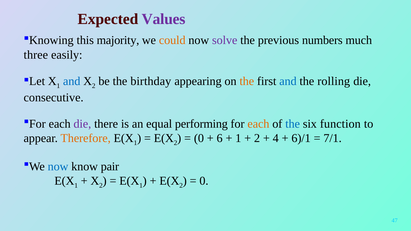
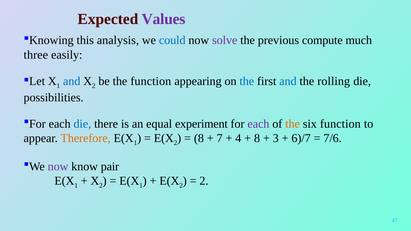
majority: majority -> analysis
could colour: orange -> blue
numbers: numbers -> compute
the birthday: birthday -> function
the at (247, 81) colour: orange -> blue
consecutive: consecutive -> possibilities
die at (82, 124) colour: purple -> blue
performing: performing -> experiment
each at (258, 124) colour: orange -> purple
the at (293, 124) colour: blue -> orange
0 at (199, 138): 0 -> 8
6: 6 -> 7
1 at (238, 138): 1 -> 4
2 at (257, 138): 2 -> 8
4: 4 -> 3
6)/1: 6)/1 -> 6)/7
7/1: 7/1 -> 7/6
now at (58, 167) colour: blue -> purple
0 at (204, 181): 0 -> 2
